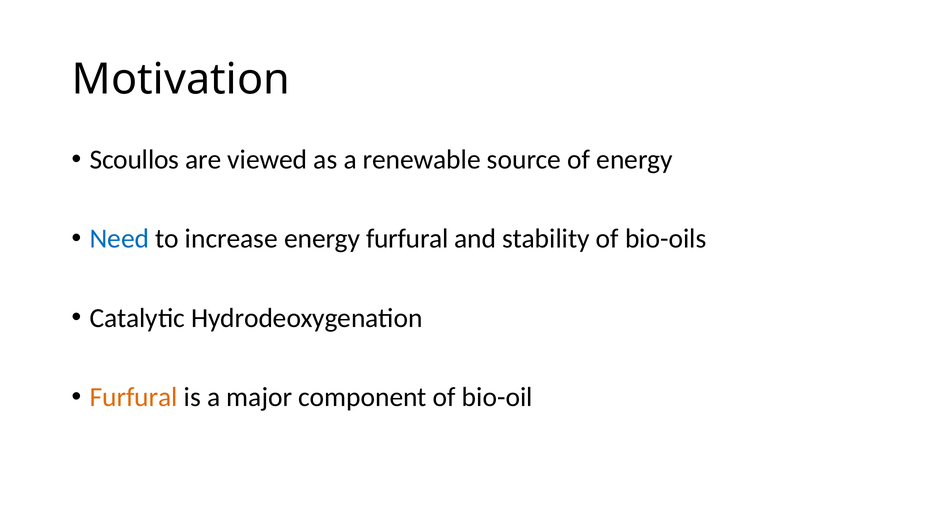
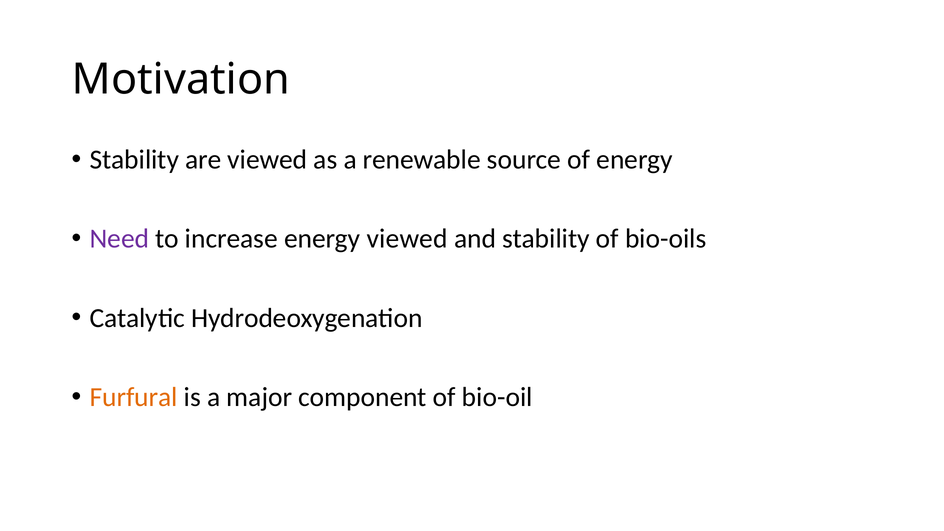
Scoullos at (134, 160): Scoullos -> Stability
Need colour: blue -> purple
energy furfural: furfural -> viewed
